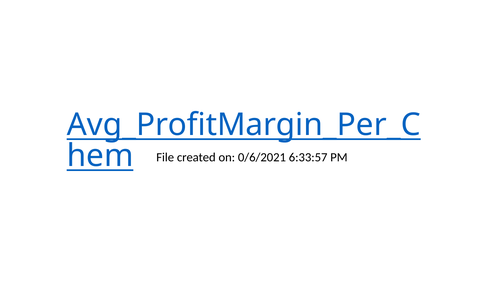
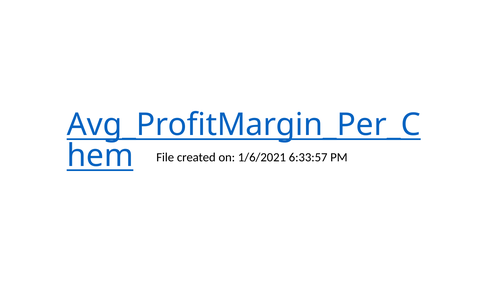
0/6/2021: 0/6/2021 -> 1/6/2021
